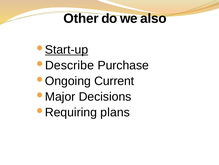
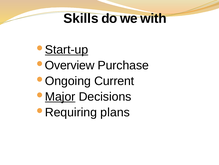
Other: Other -> Skills
also: also -> with
Describe: Describe -> Overview
Major underline: none -> present
